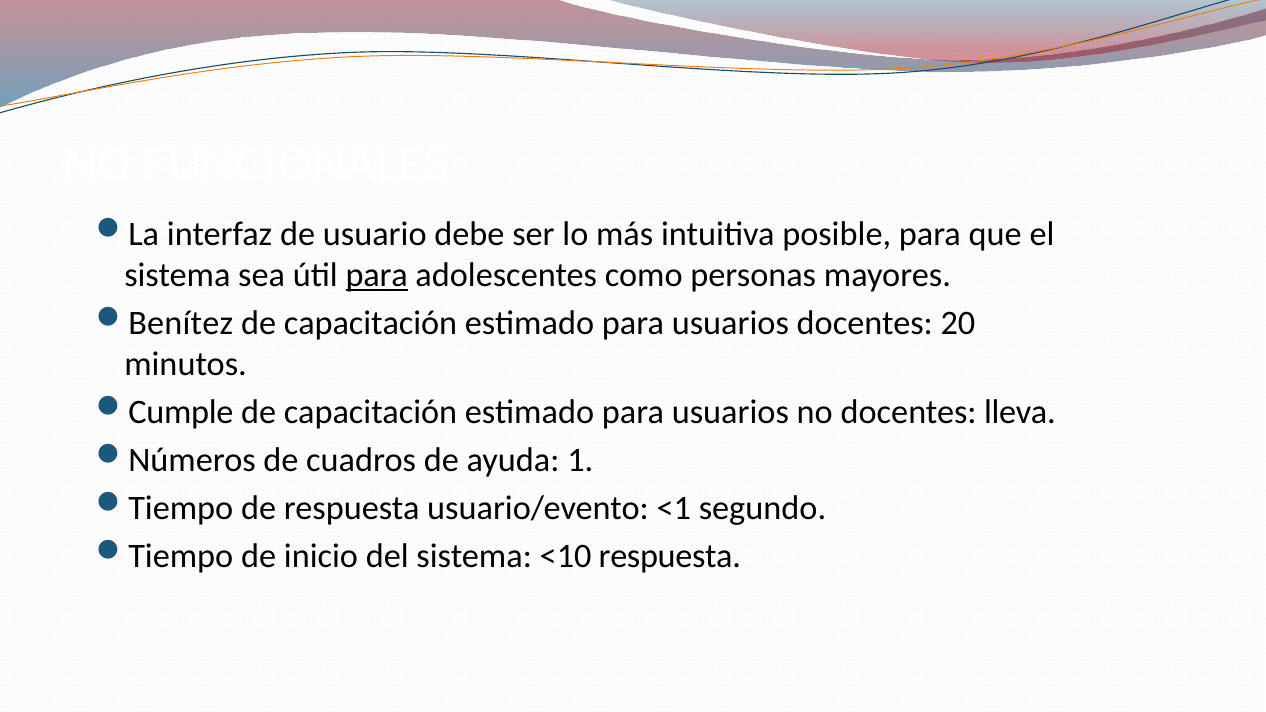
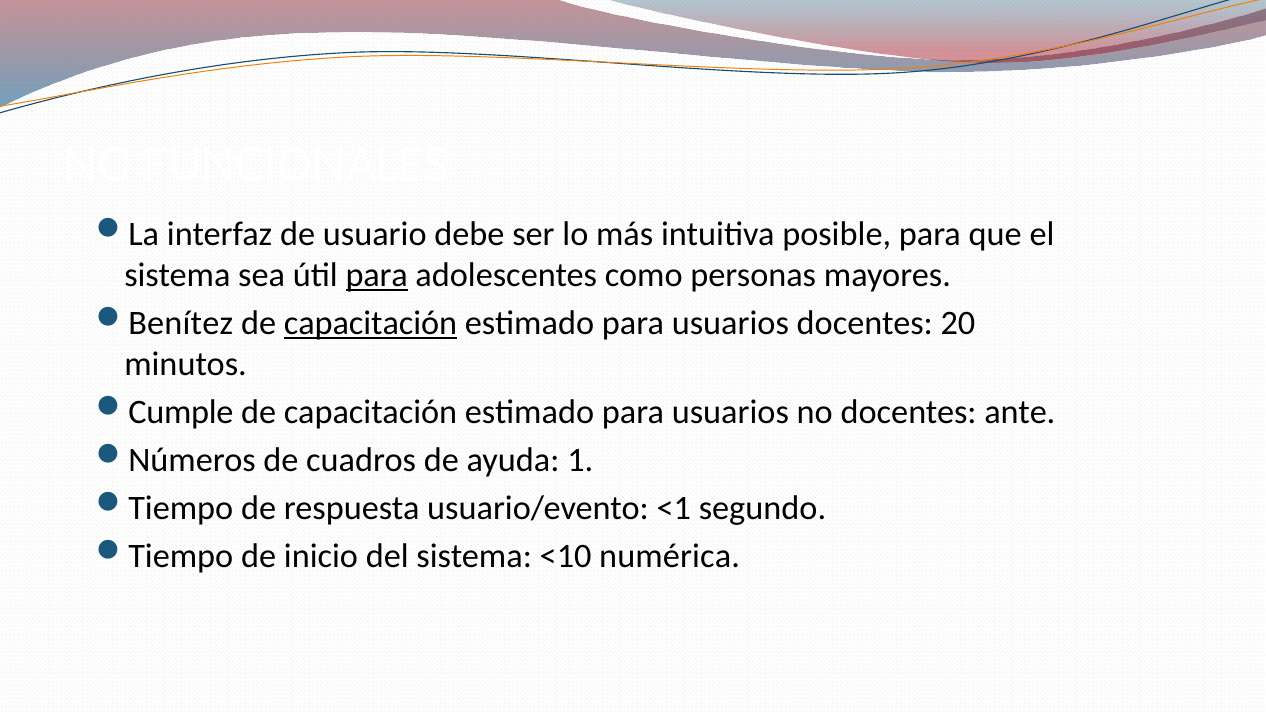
capacitación at (371, 324) underline: none -> present
lleva: lleva -> ante
<10 respuesta: respuesta -> numérica
